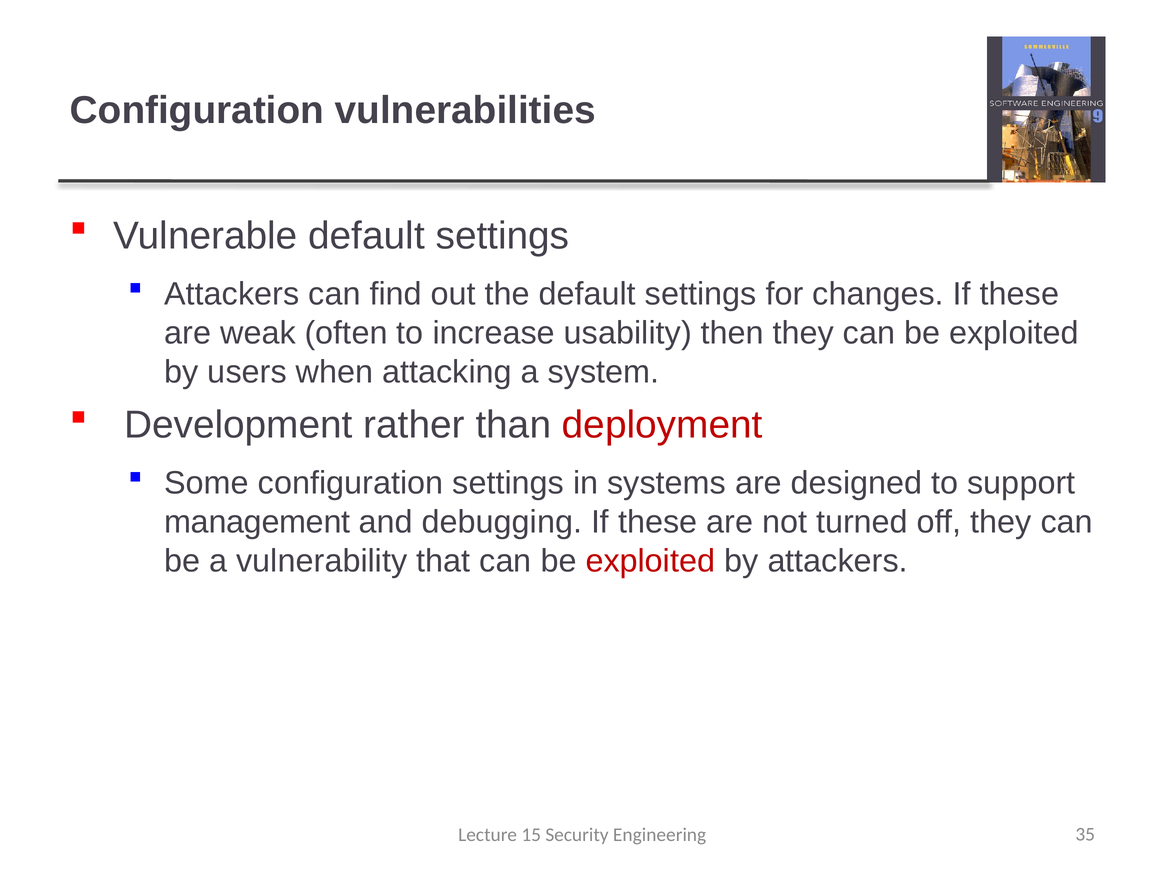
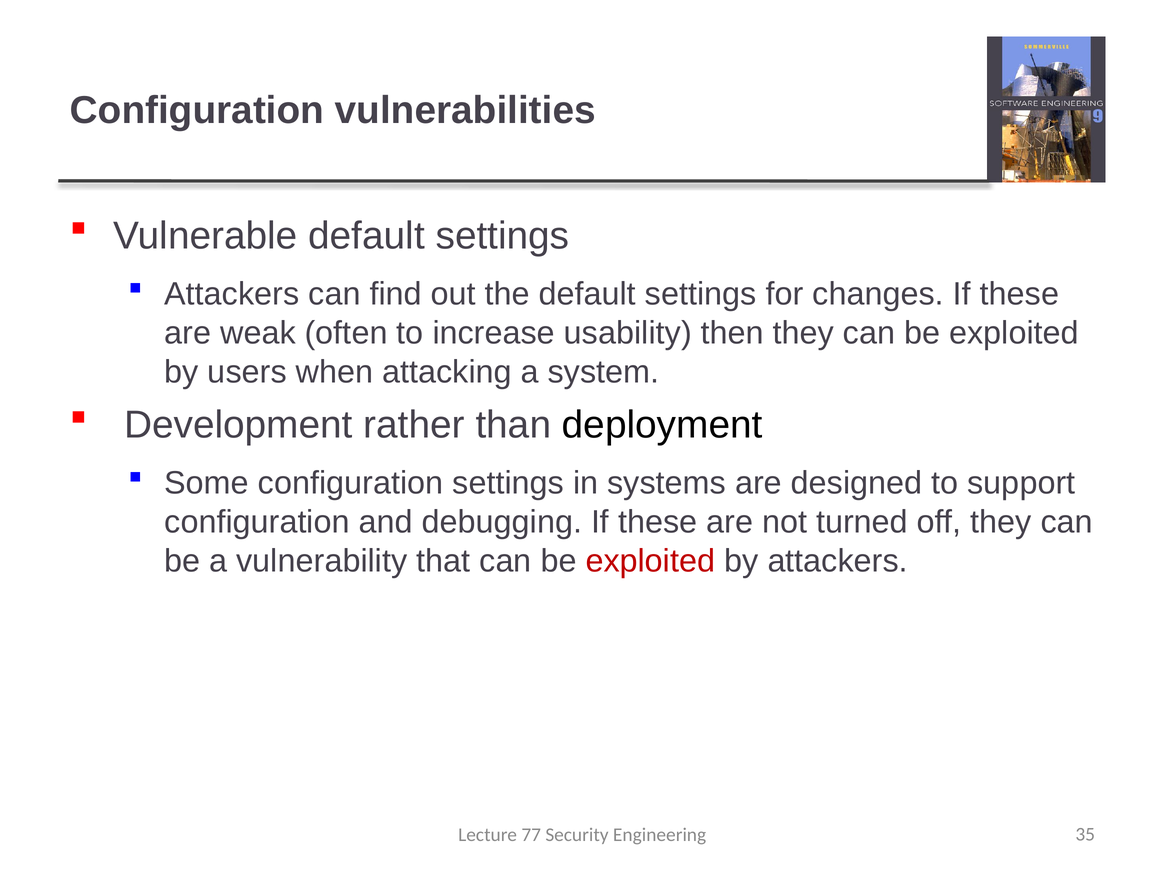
deployment colour: red -> black
management at (257, 522): management -> configuration
15: 15 -> 77
